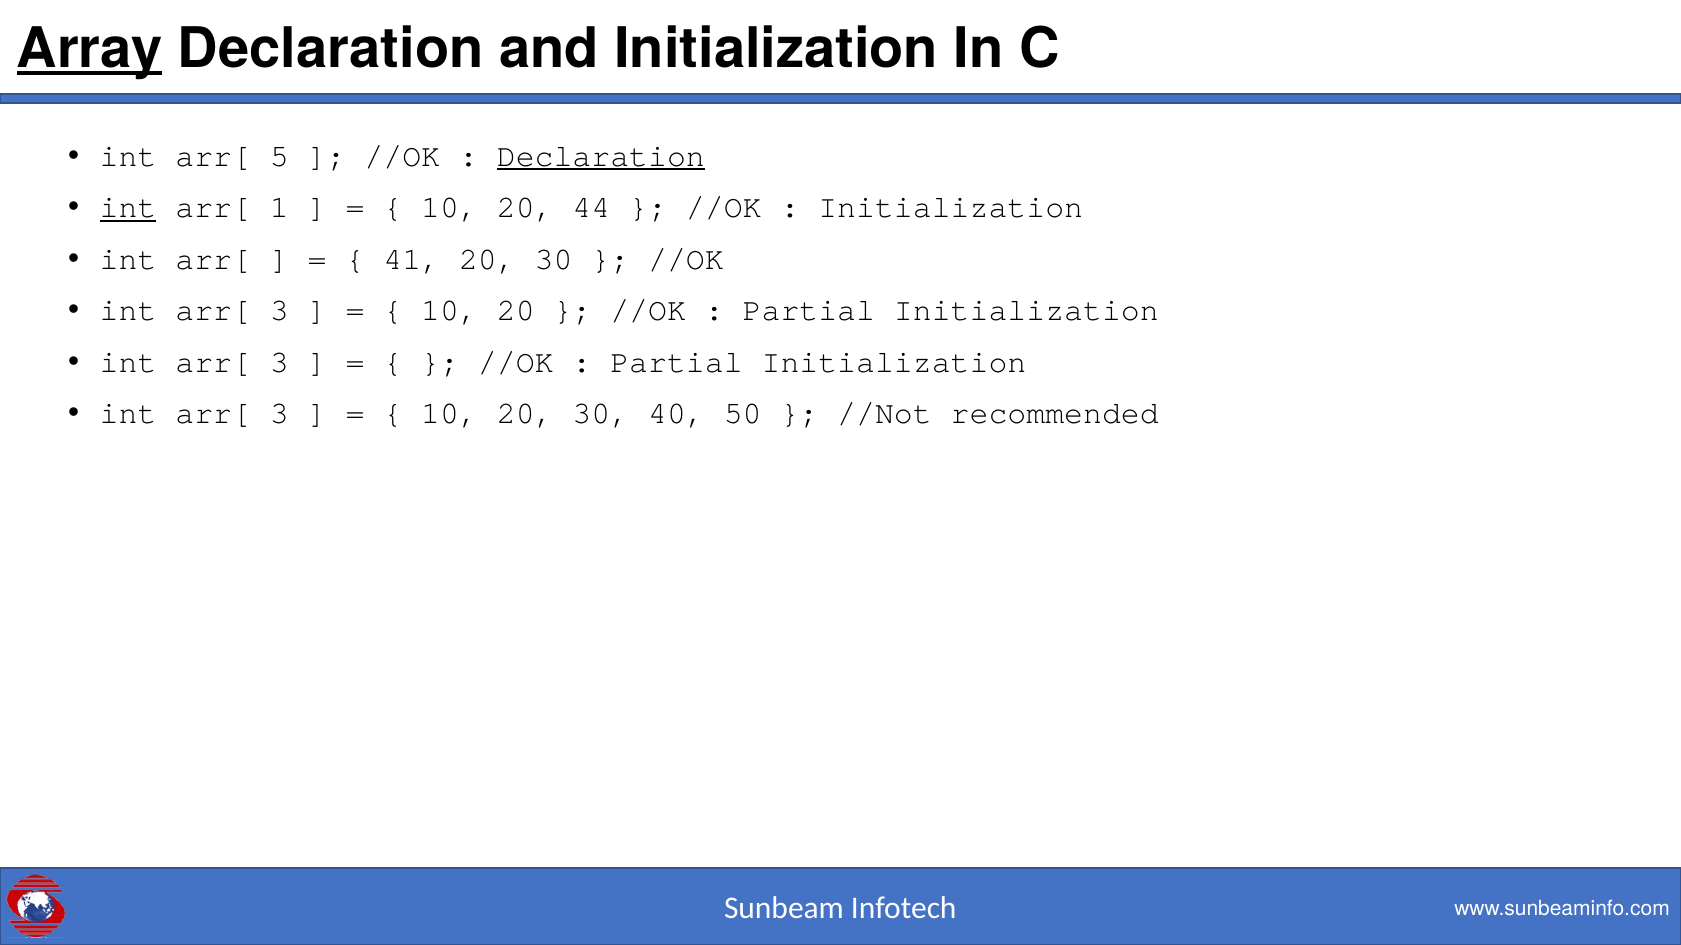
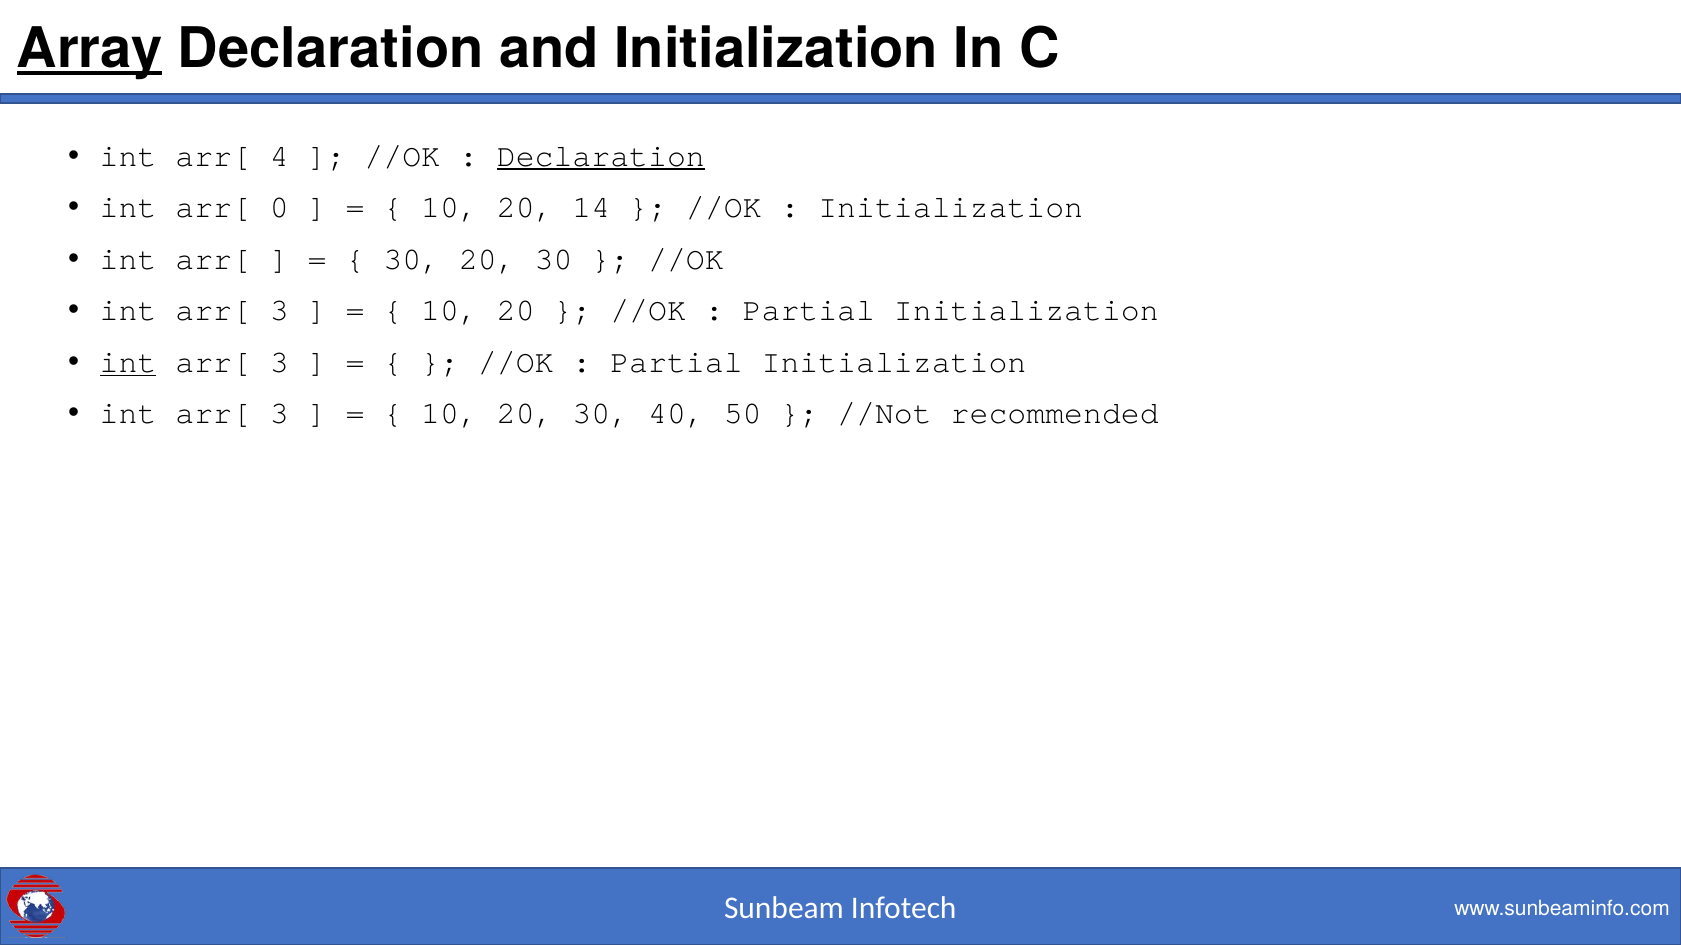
5: 5 -> 4
int at (128, 207) underline: present -> none
1: 1 -> 0
44: 44 -> 14
41 at (412, 259): 41 -> 30
int at (128, 362) underline: none -> present
